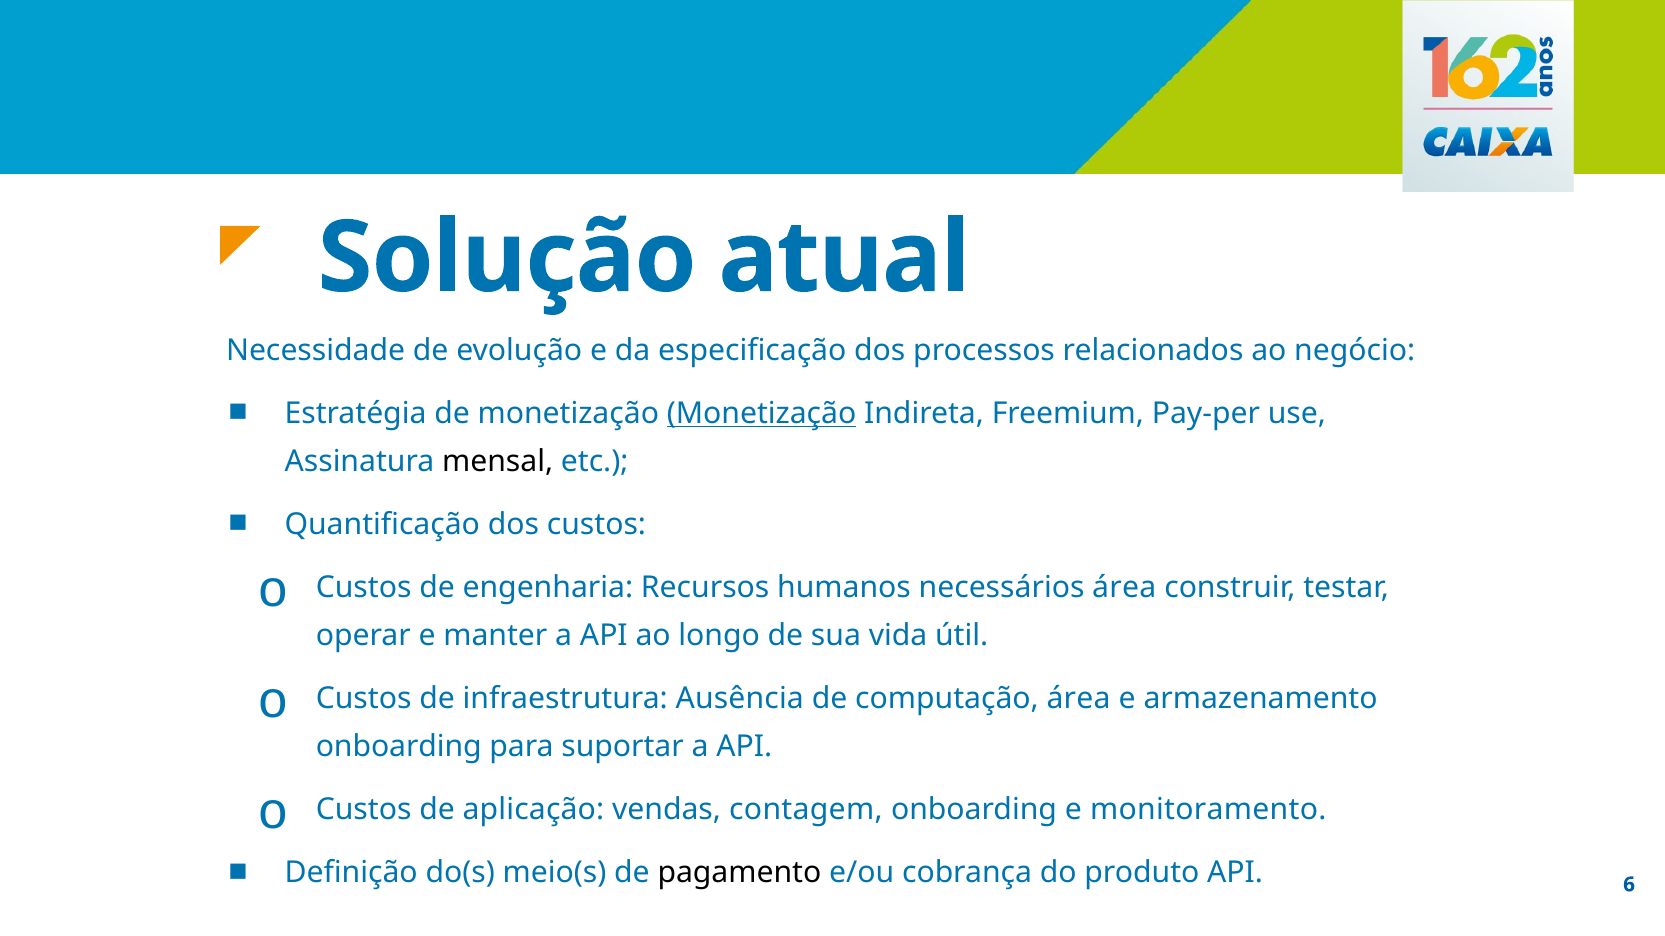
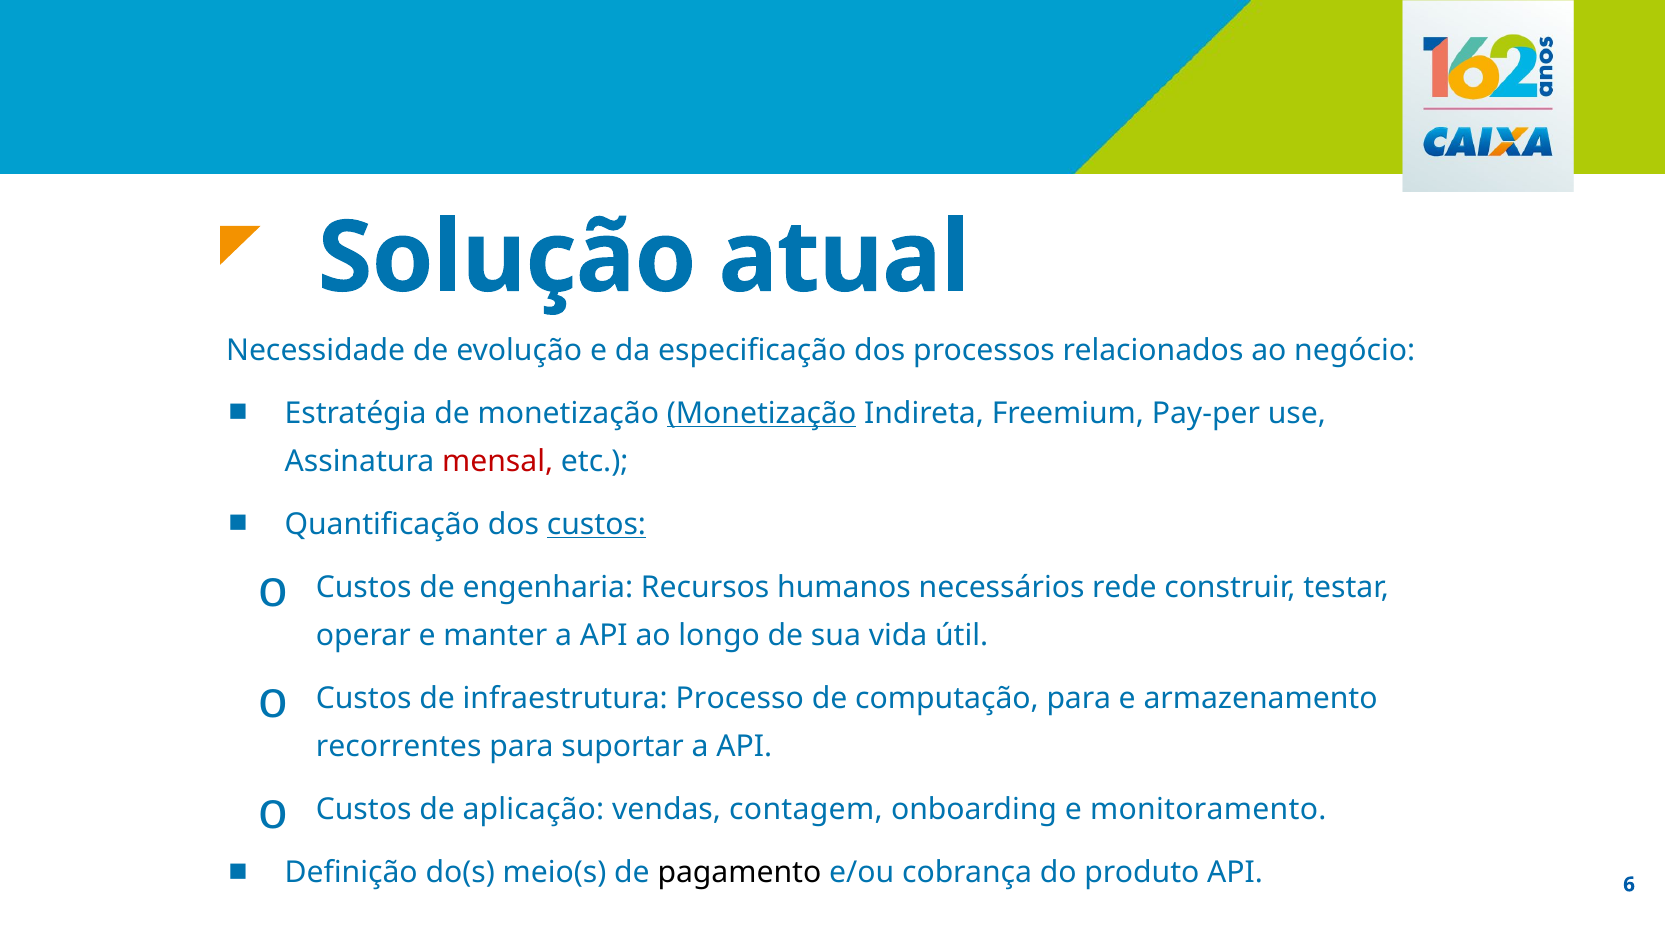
mensal colour: black -> red
custos at (596, 524) underline: none -> present
necessários área: área -> rede
Ausência: Ausência -> Processo
computação área: área -> para
onboarding at (399, 746): onboarding -> recorrentes
